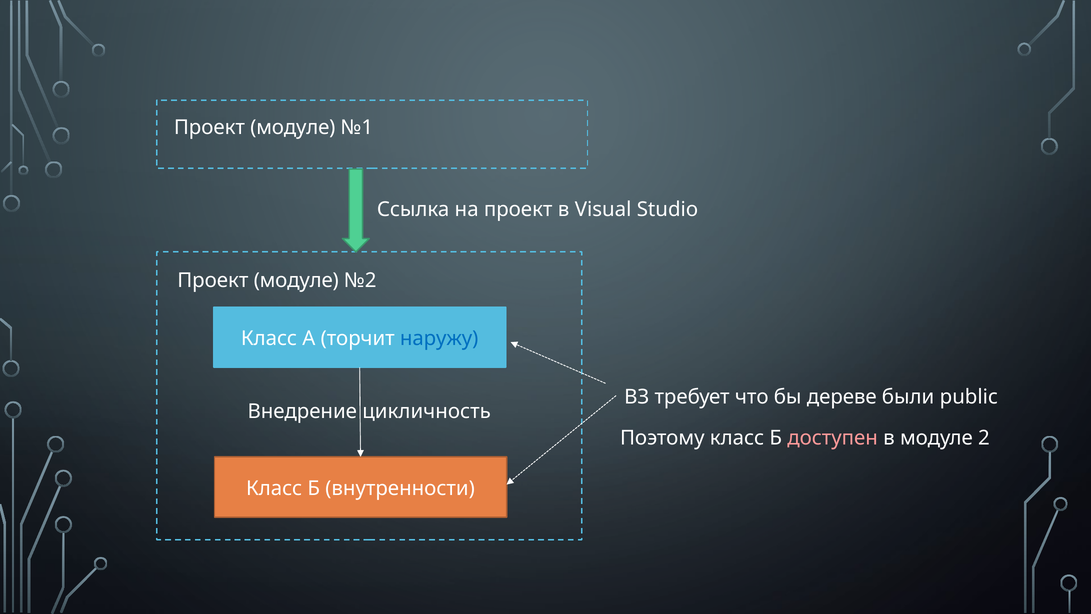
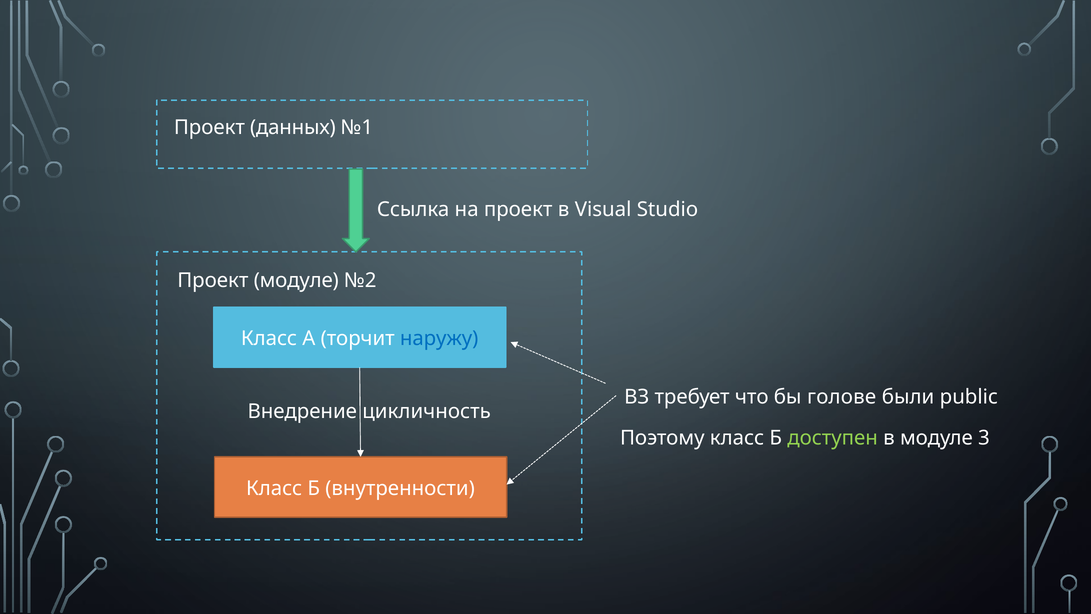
модуле at (293, 127): модуле -> данных
дереве: дереве -> голове
доступен colour: pink -> light green
2: 2 -> 3
